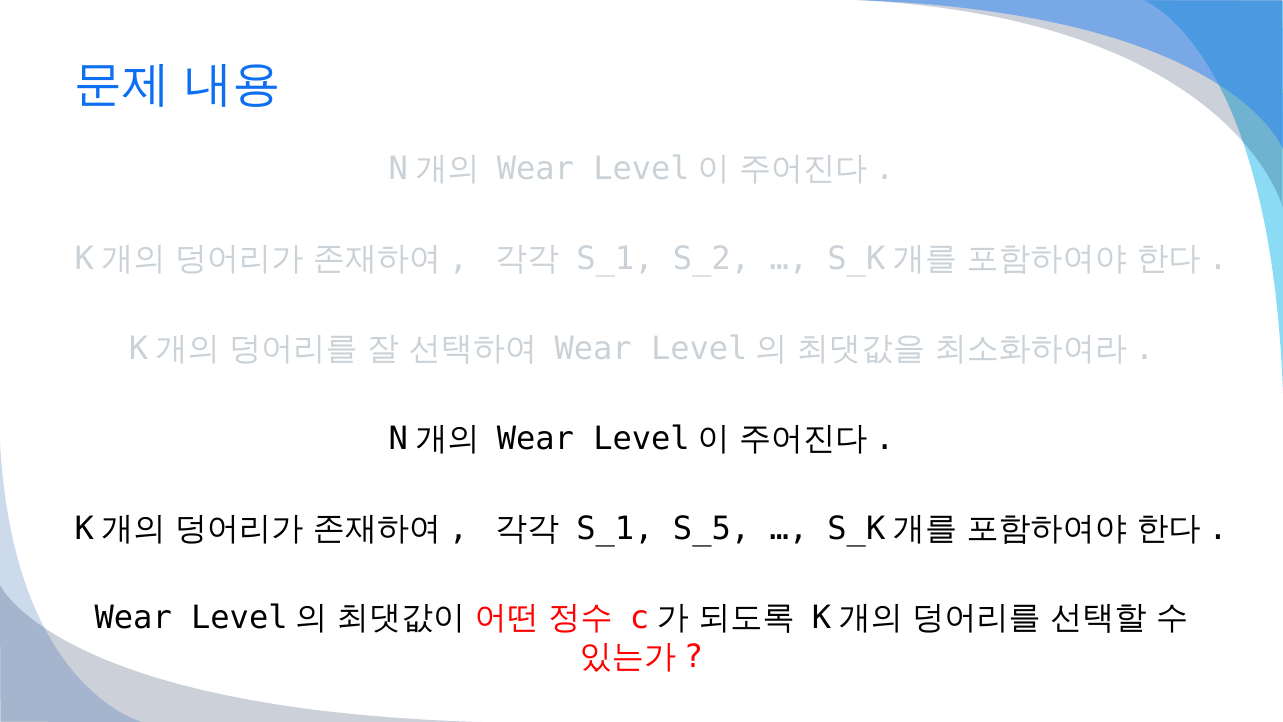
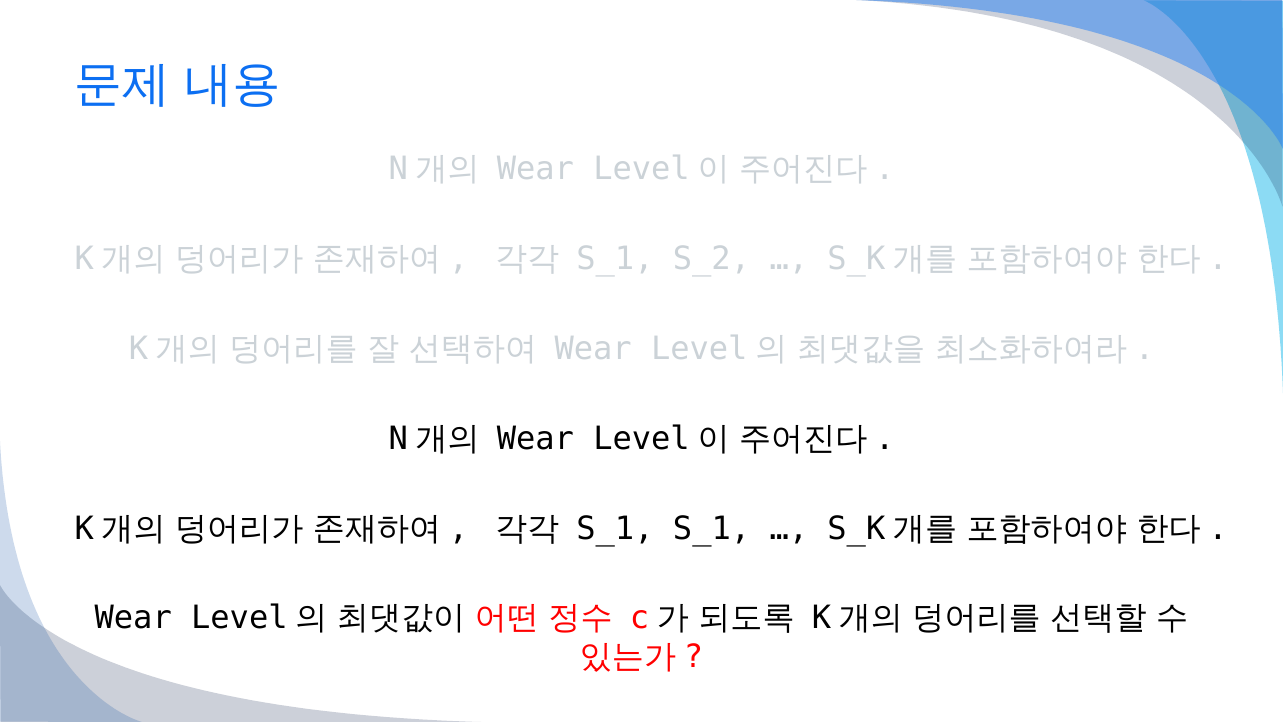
S_1 S_5: S_5 -> S_1
